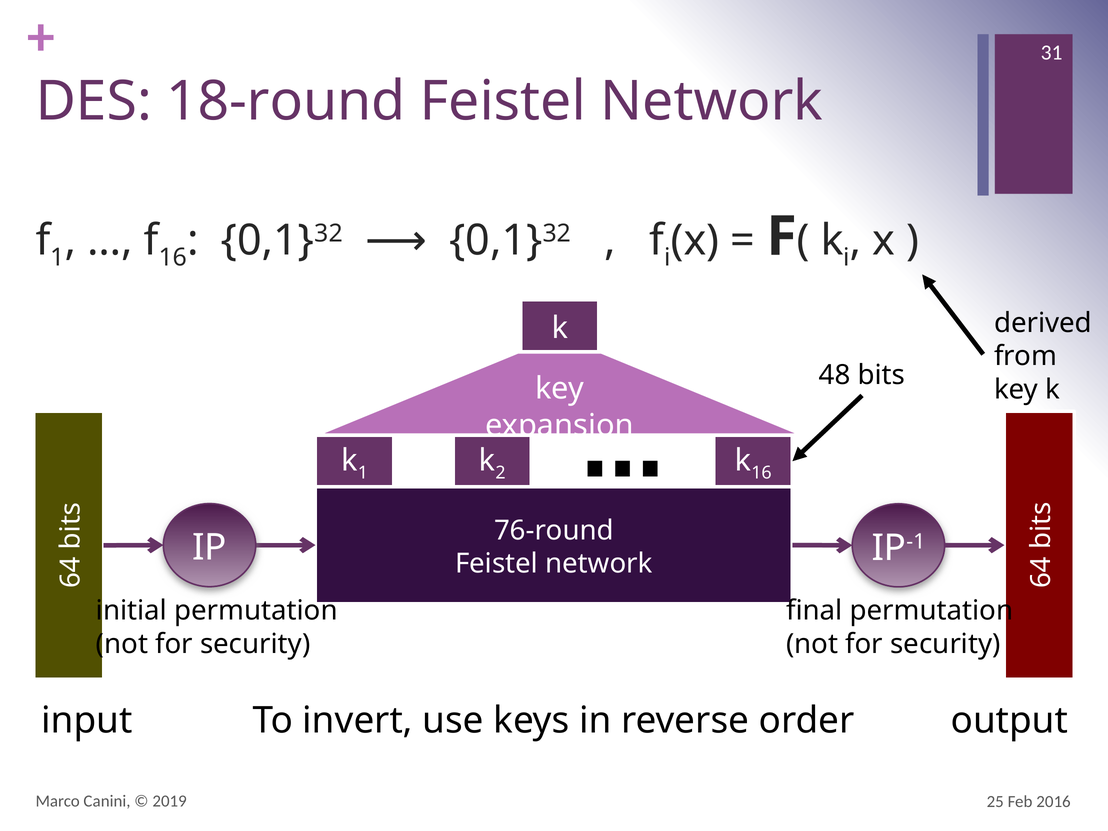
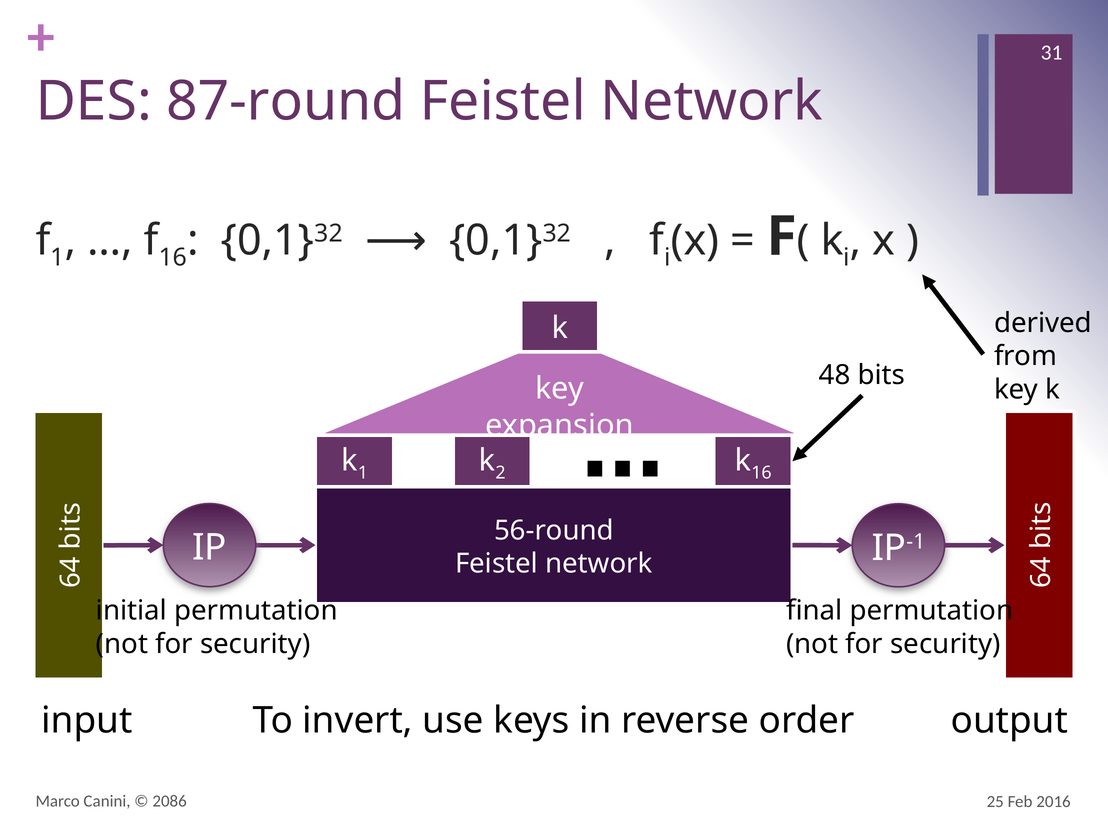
18-round: 18-round -> 87-round
76-round: 76-round -> 56-round
2019: 2019 -> 2086
